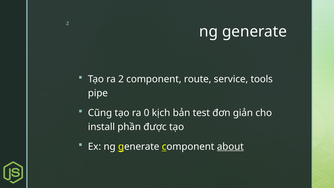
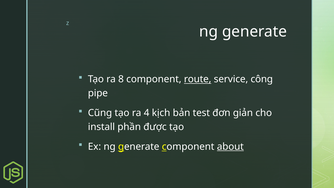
2: 2 -> 8
route underline: none -> present
tools: tools -> công
0: 0 -> 4
